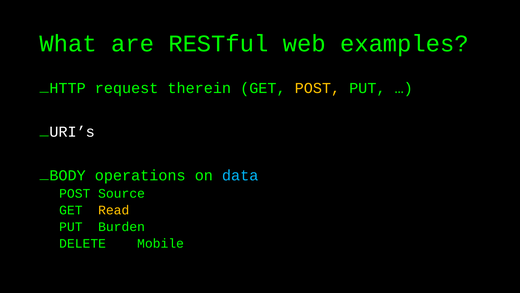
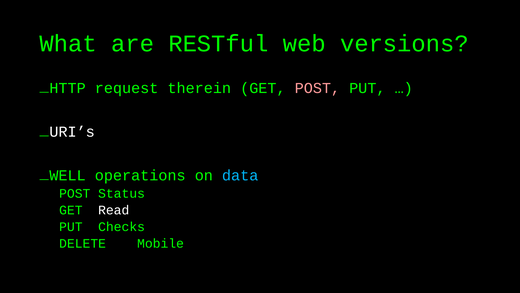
examples: examples -> versions
POST at (317, 88) colour: yellow -> pink
BODY: BODY -> WELL
Source: Source -> Status
Read colour: yellow -> white
Burden: Burden -> Checks
